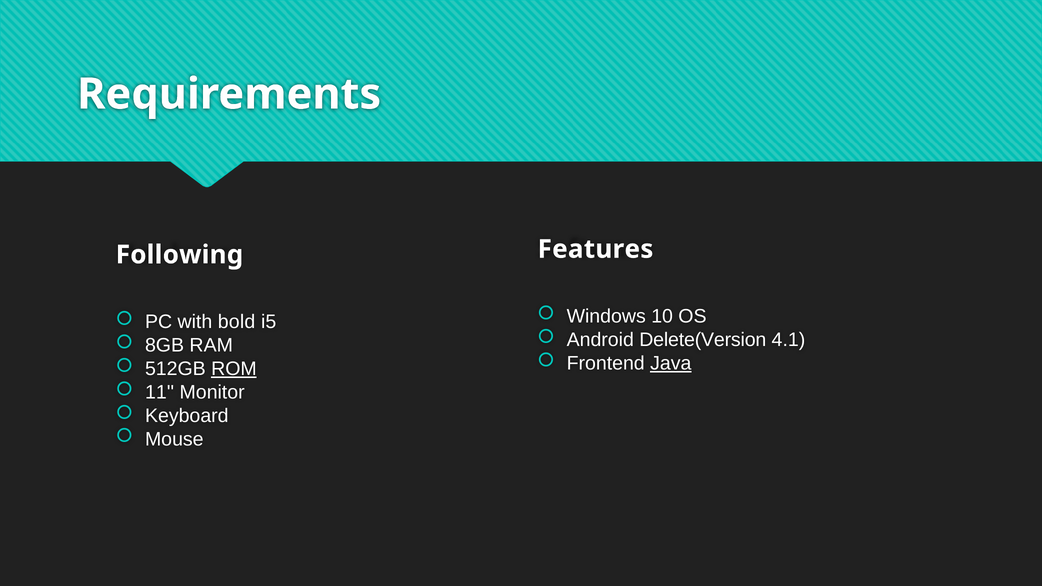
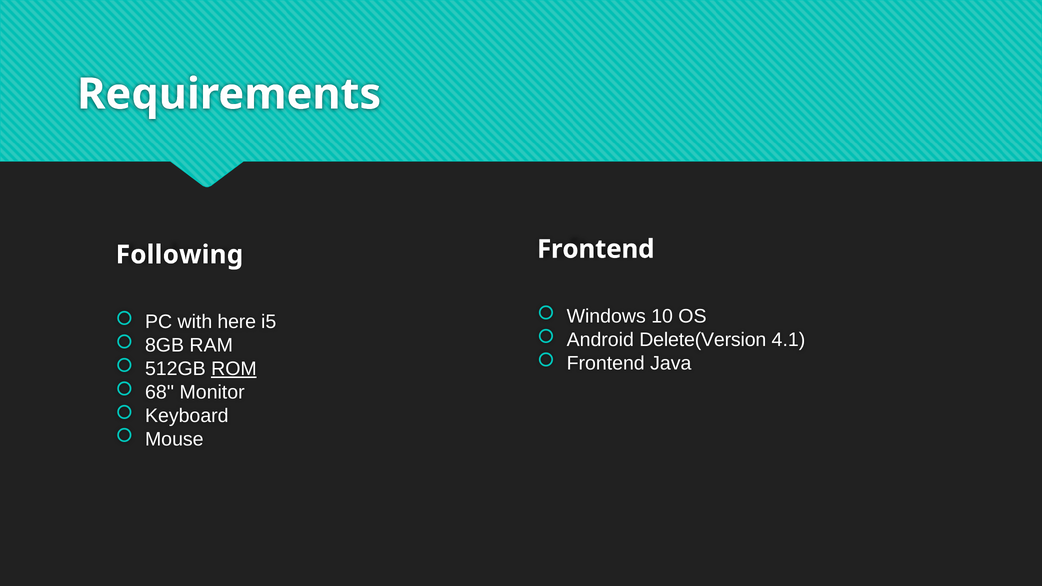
Features at (595, 249): Features -> Frontend
bold: bold -> here
Java underline: present -> none
11: 11 -> 68
